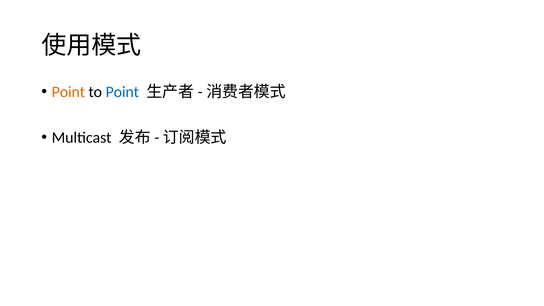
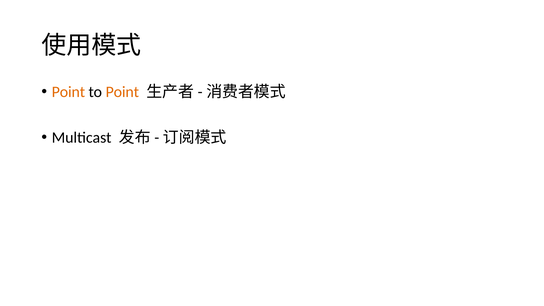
Point at (122, 92) colour: blue -> orange
